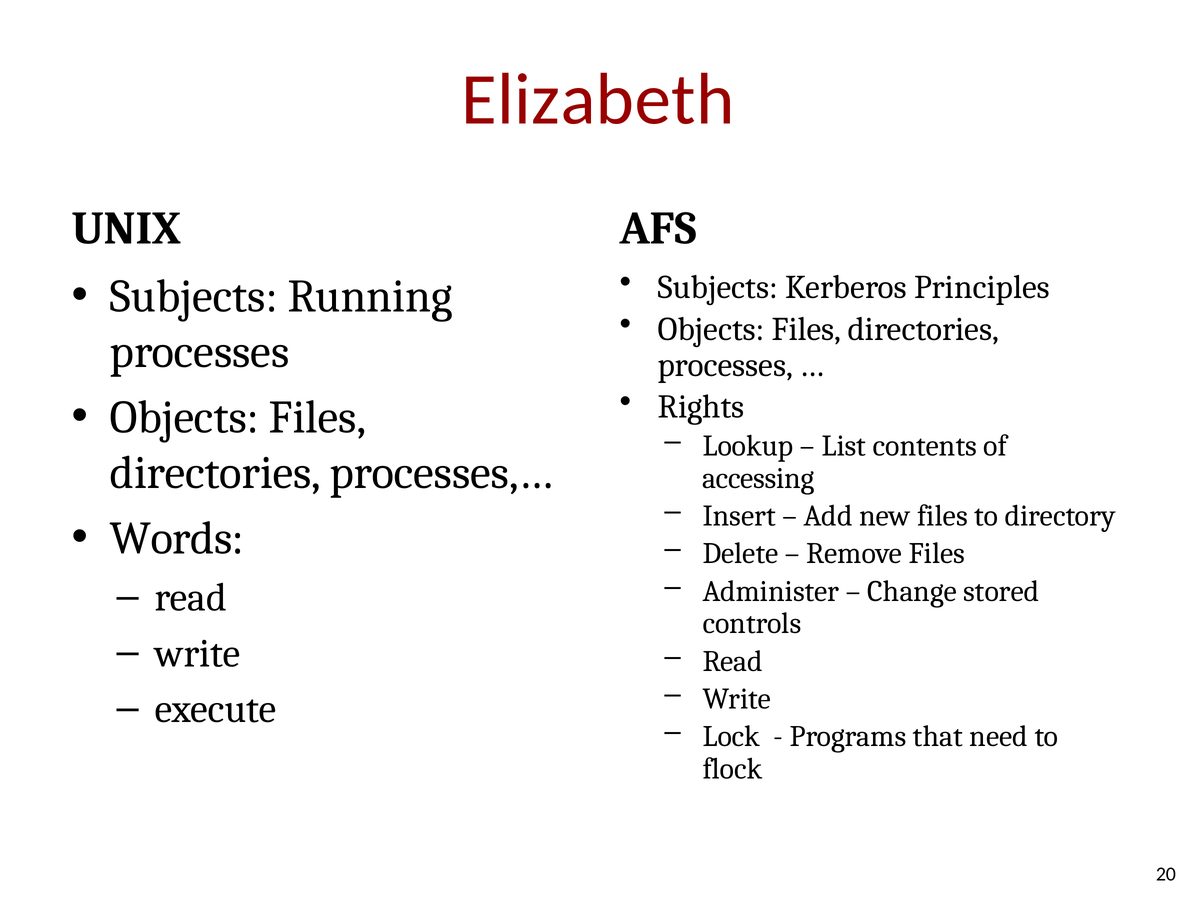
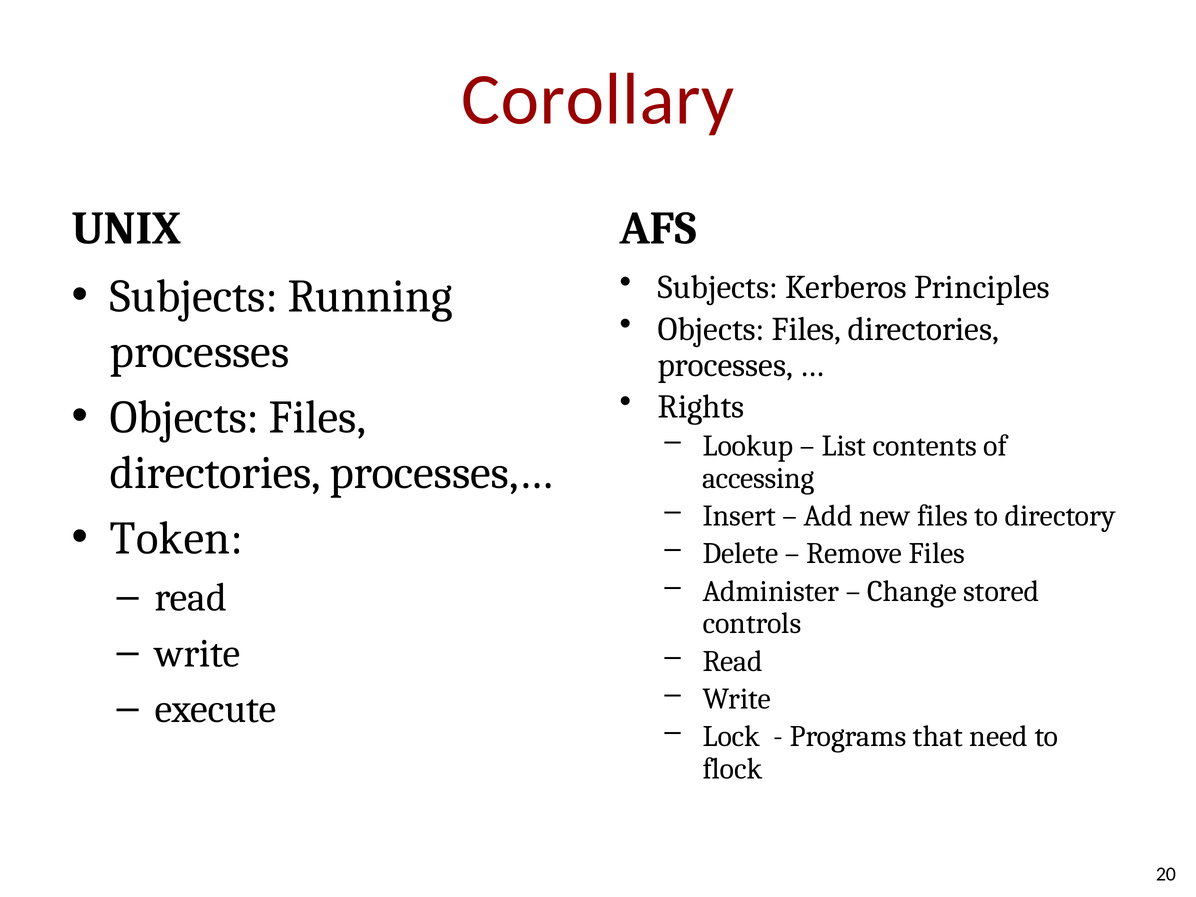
Elizabeth: Elizabeth -> Corollary
Words: Words -> Token
